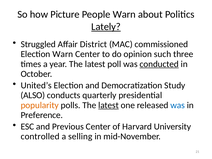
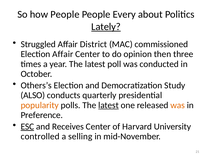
how Picture: Picture -> People
People Warn: Warn -> Every
Election Warn: Warn -> Affair
such: such -> then
conducted underline: present -> none
United’s: United’s -> Others’s
was at (178, 105) colour: blue -> orange
ESC underline: none -> present
Previous: Previous -> Receives
